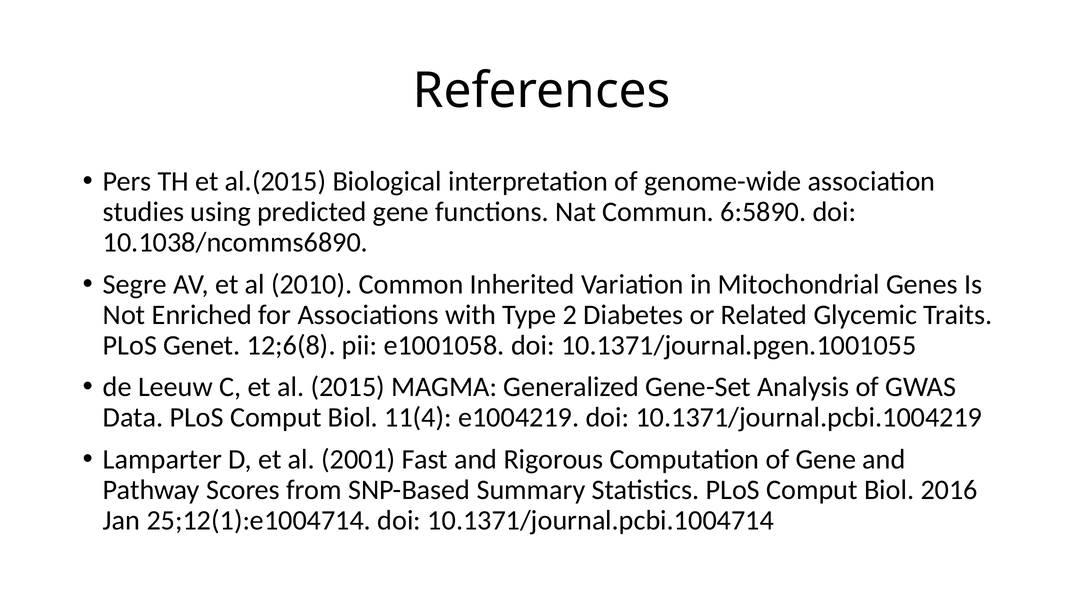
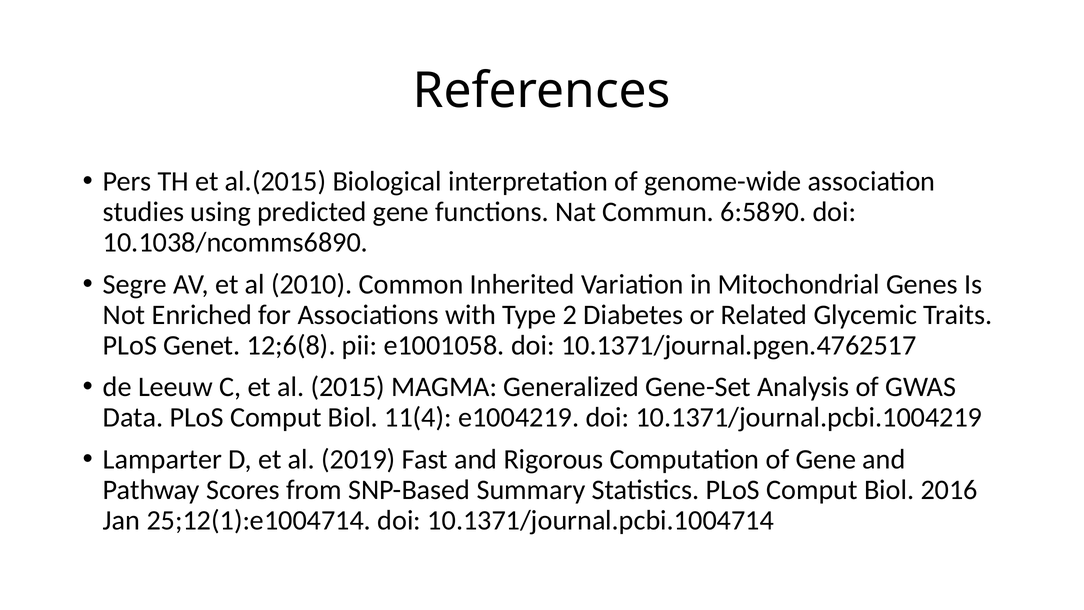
10.1371/journal.pgen.1001055: 10.1371/journal.pgen.1001055 -> 10.1371/journal.pgen.4762517
2001: 2001 -> 2019
